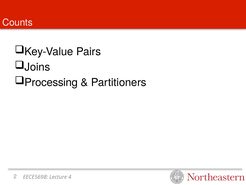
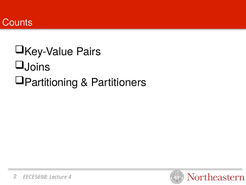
Processing: Processing -> Partitioning
